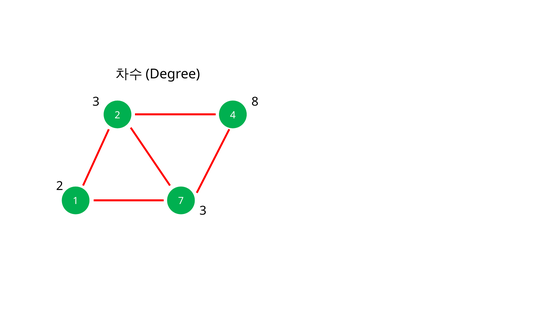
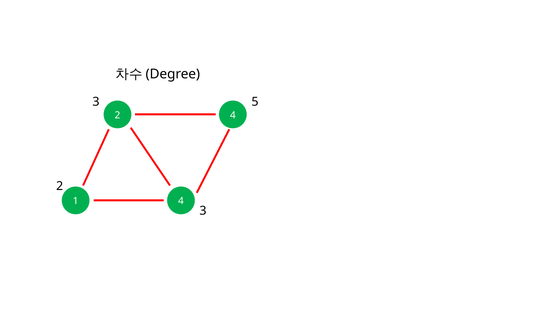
8: 8 -> 5
1 7: 7 -> 4
